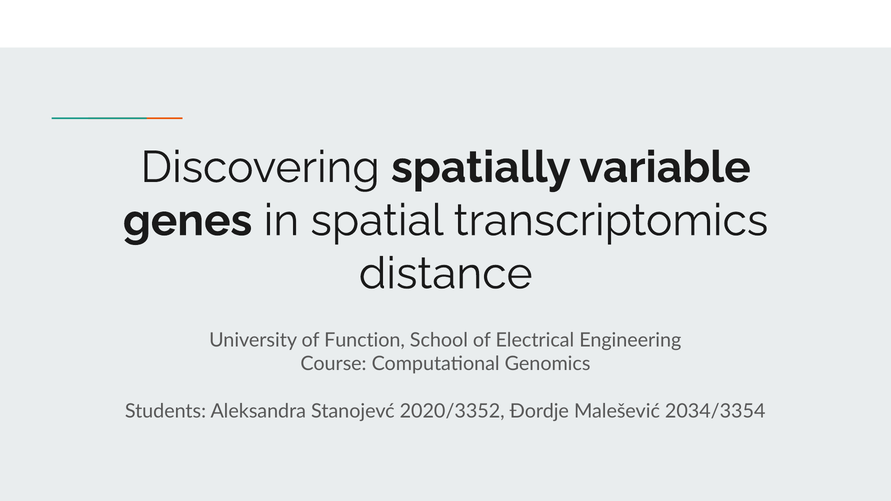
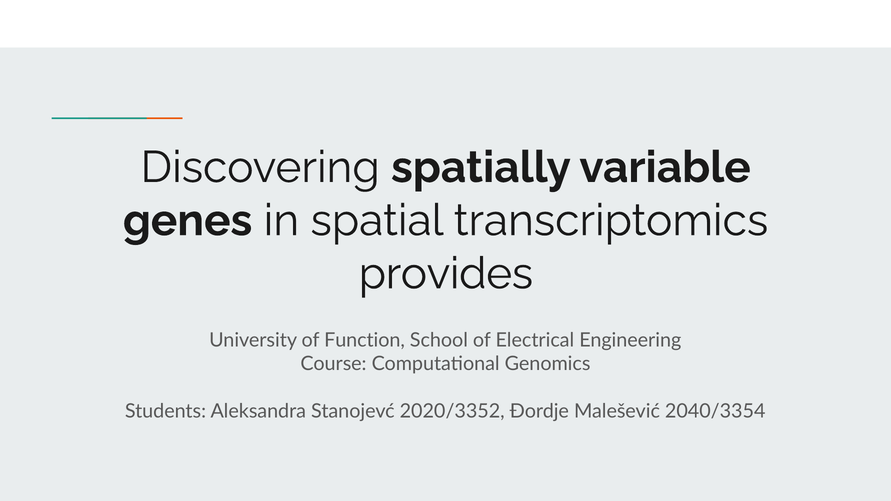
distance: distance -> provides
2034/3354: 2034/3354 -> 2040/3354
